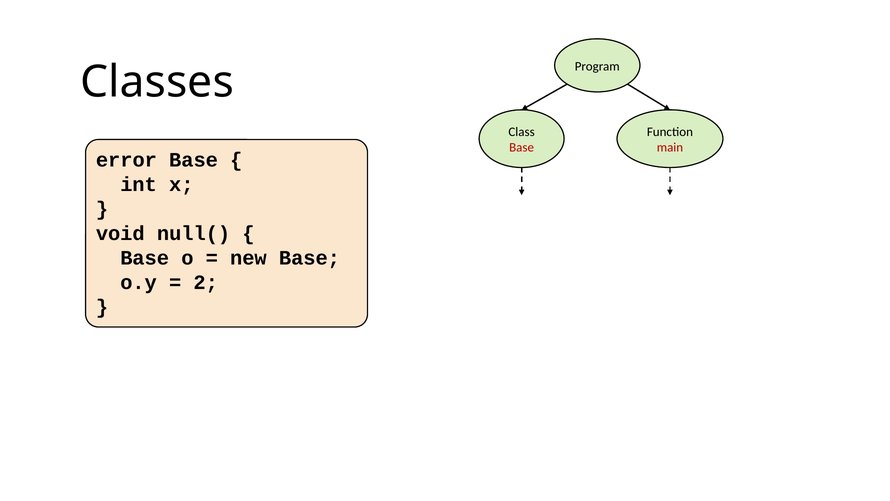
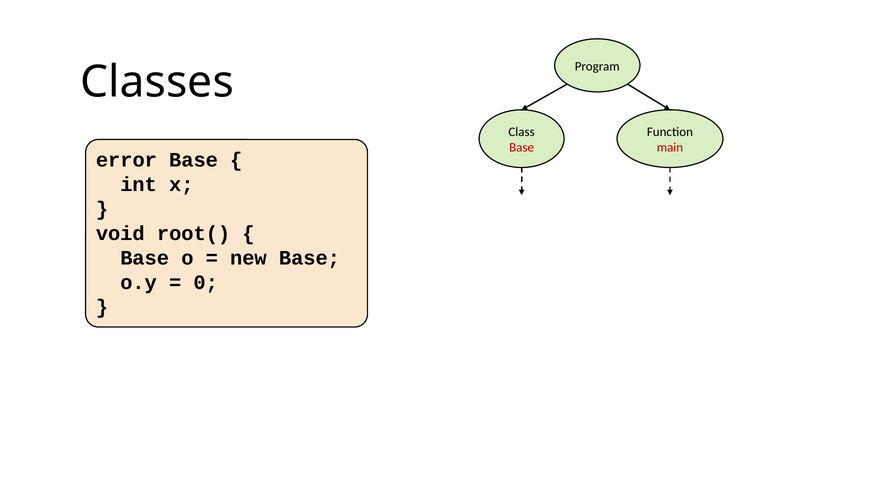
null(: null( -> root(
2: 2 -> 0
